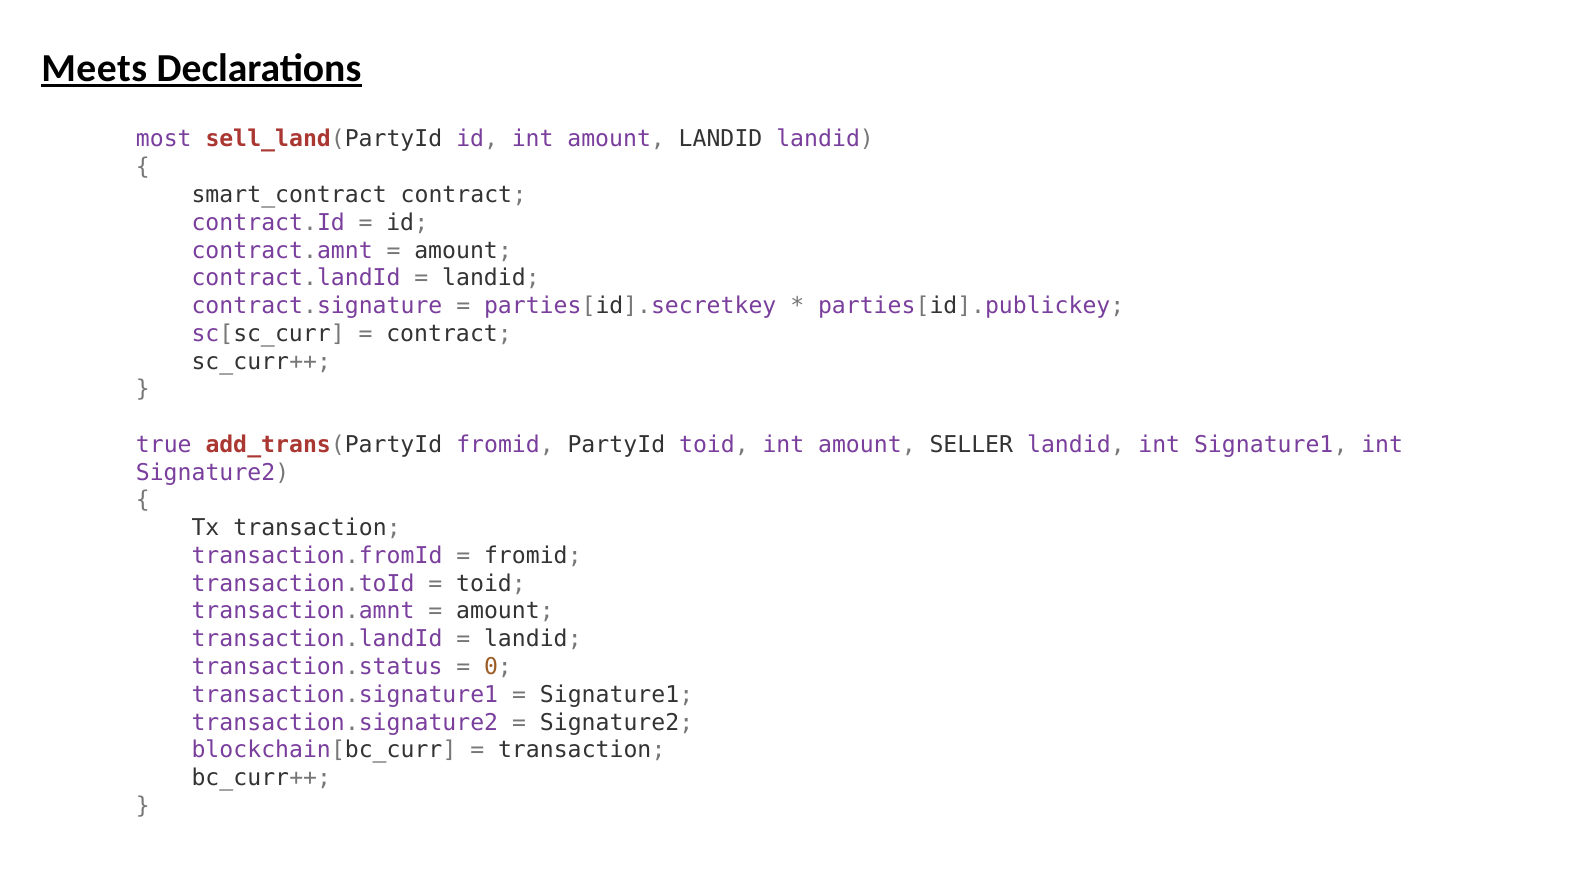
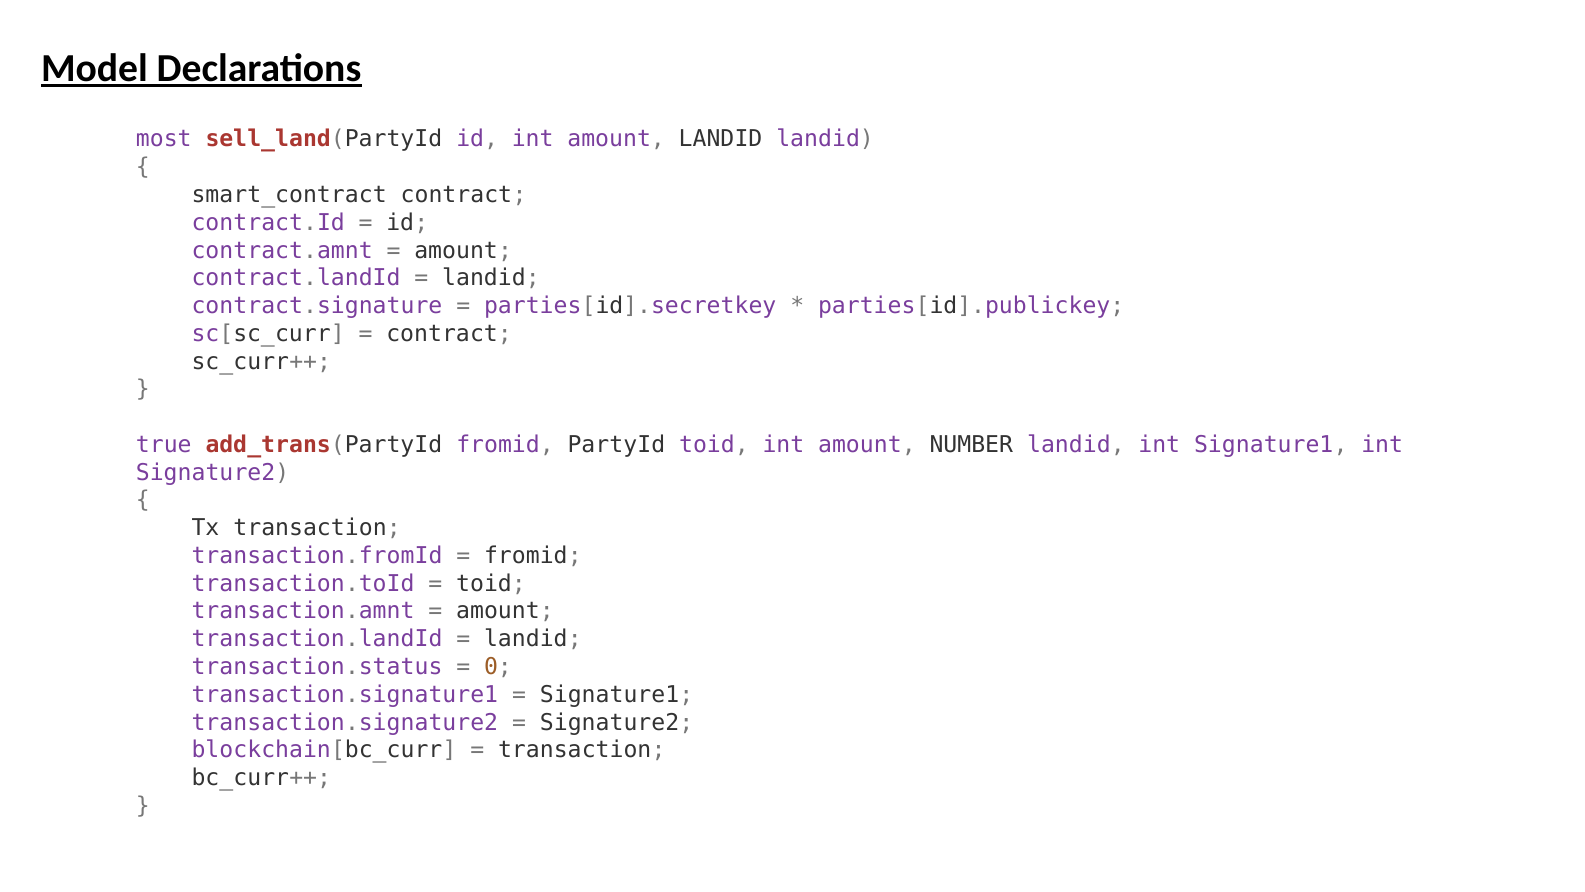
Meets: Meets -> Model
SELLER: SELLER -> NUMBER
